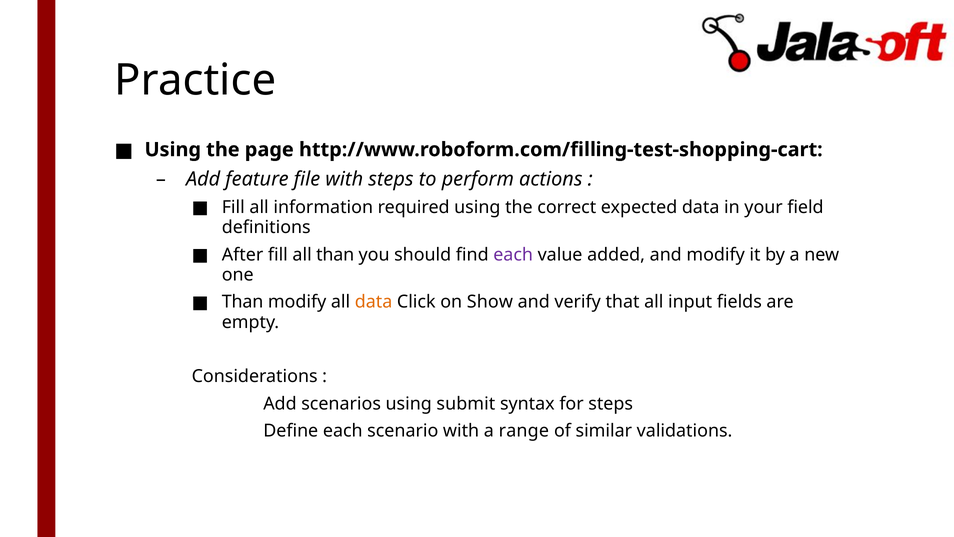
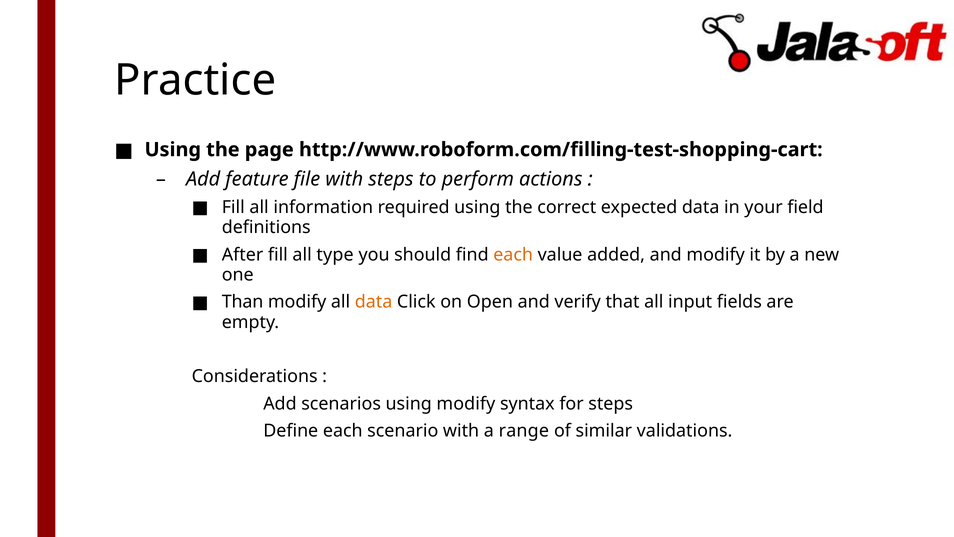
all than: than -> type
each at (513, 254) colour: purple -> orange
Show: Show -> Open
using submit: submit -> modify
